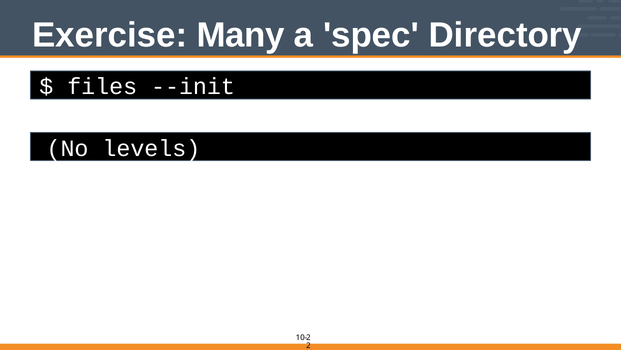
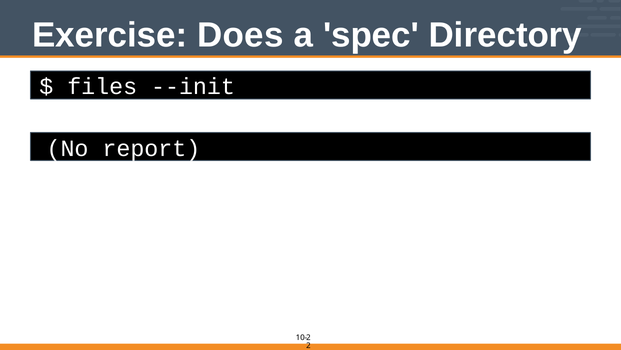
Many: Many -> Does
levels: levels -> report
